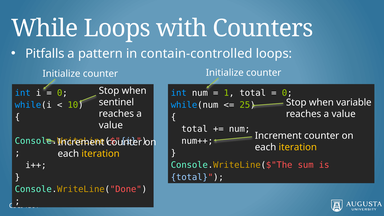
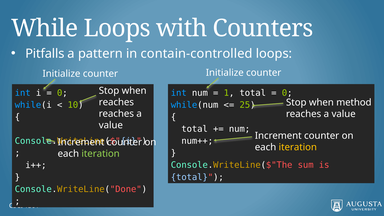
sentinel at (116, 102): sentinel -> reaches
variable: variable -> method
iteration at (101, 154) colour: yellow -> light green
